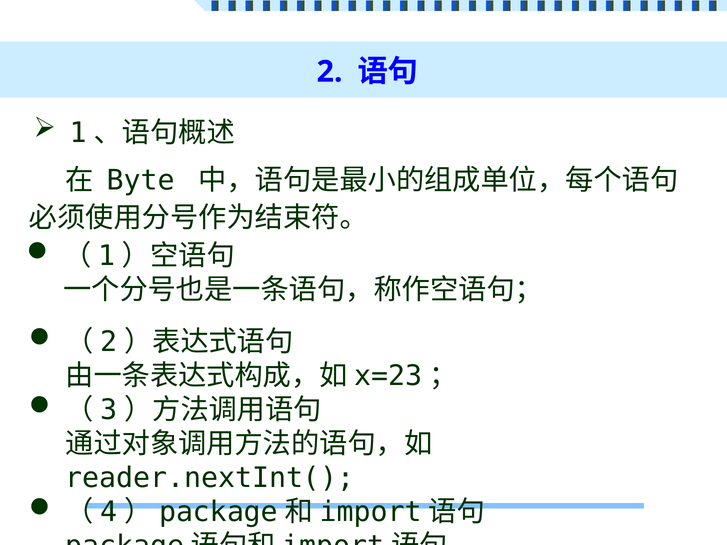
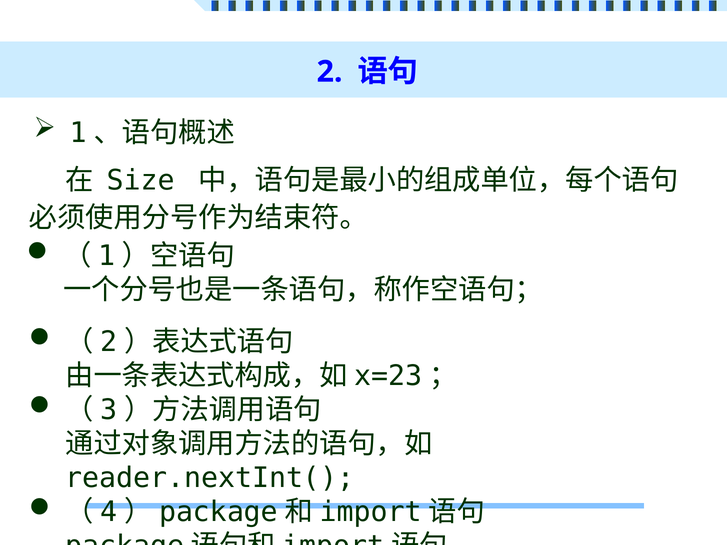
Byte: Byte -> Size
